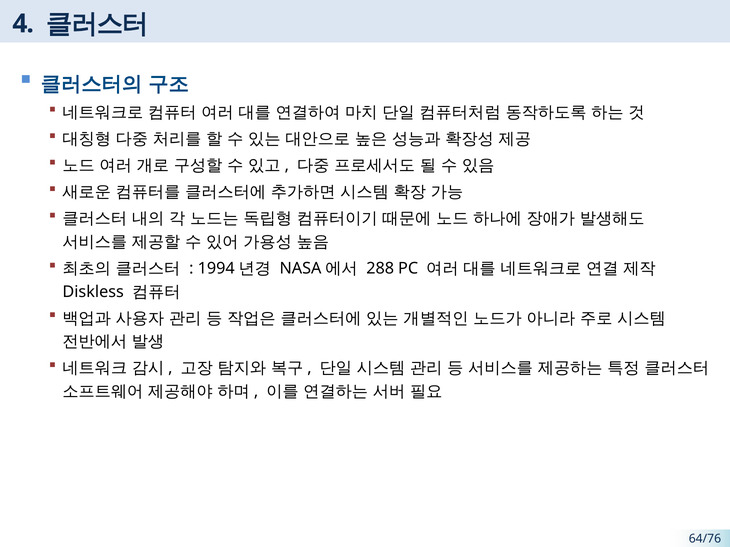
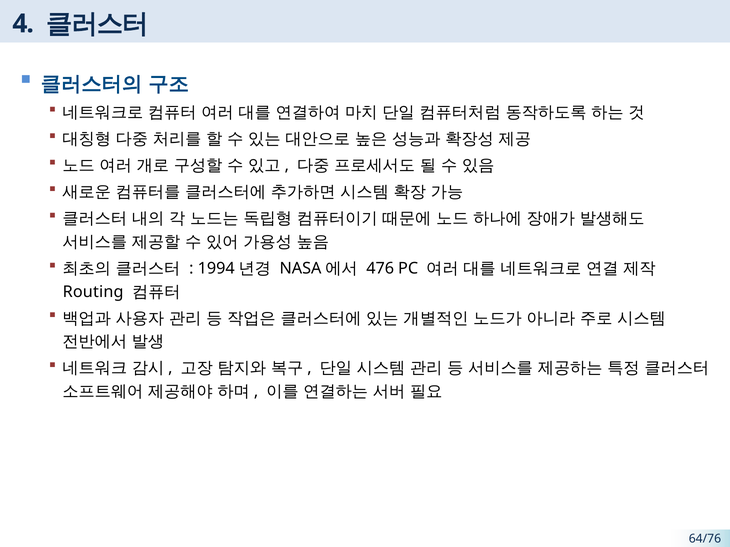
288: 288 -> 476
Diskless: Diskless -> Routing
